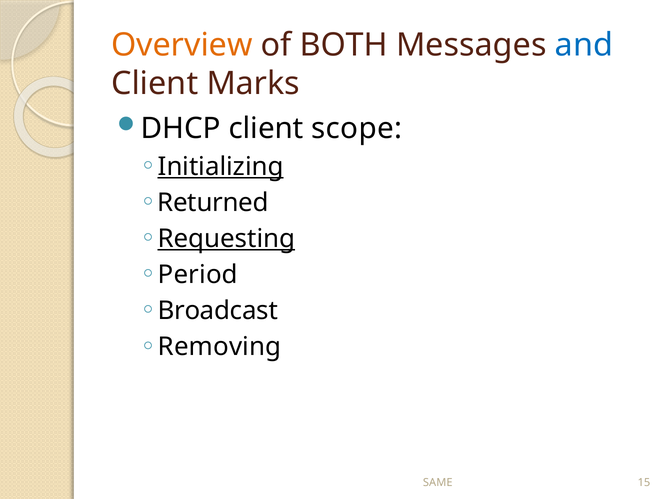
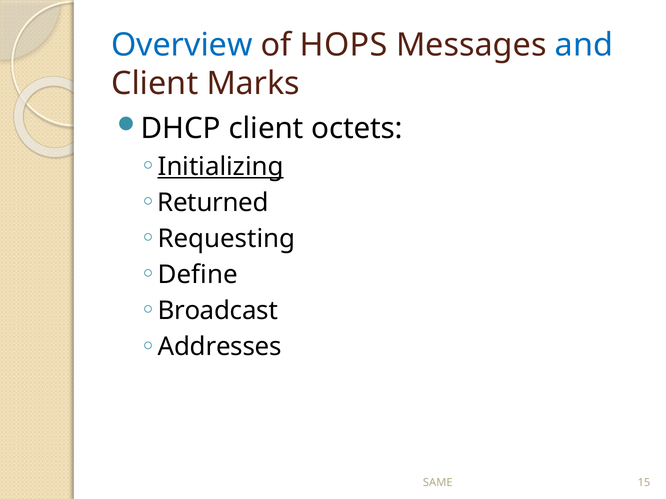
Overview colour: orange -> blue
BOTH: BOTH -> HOPS
scope: scope -> octets
Requesting underline: present -> none
Period: Period -> Define
Removing: Removing -> Addresses
